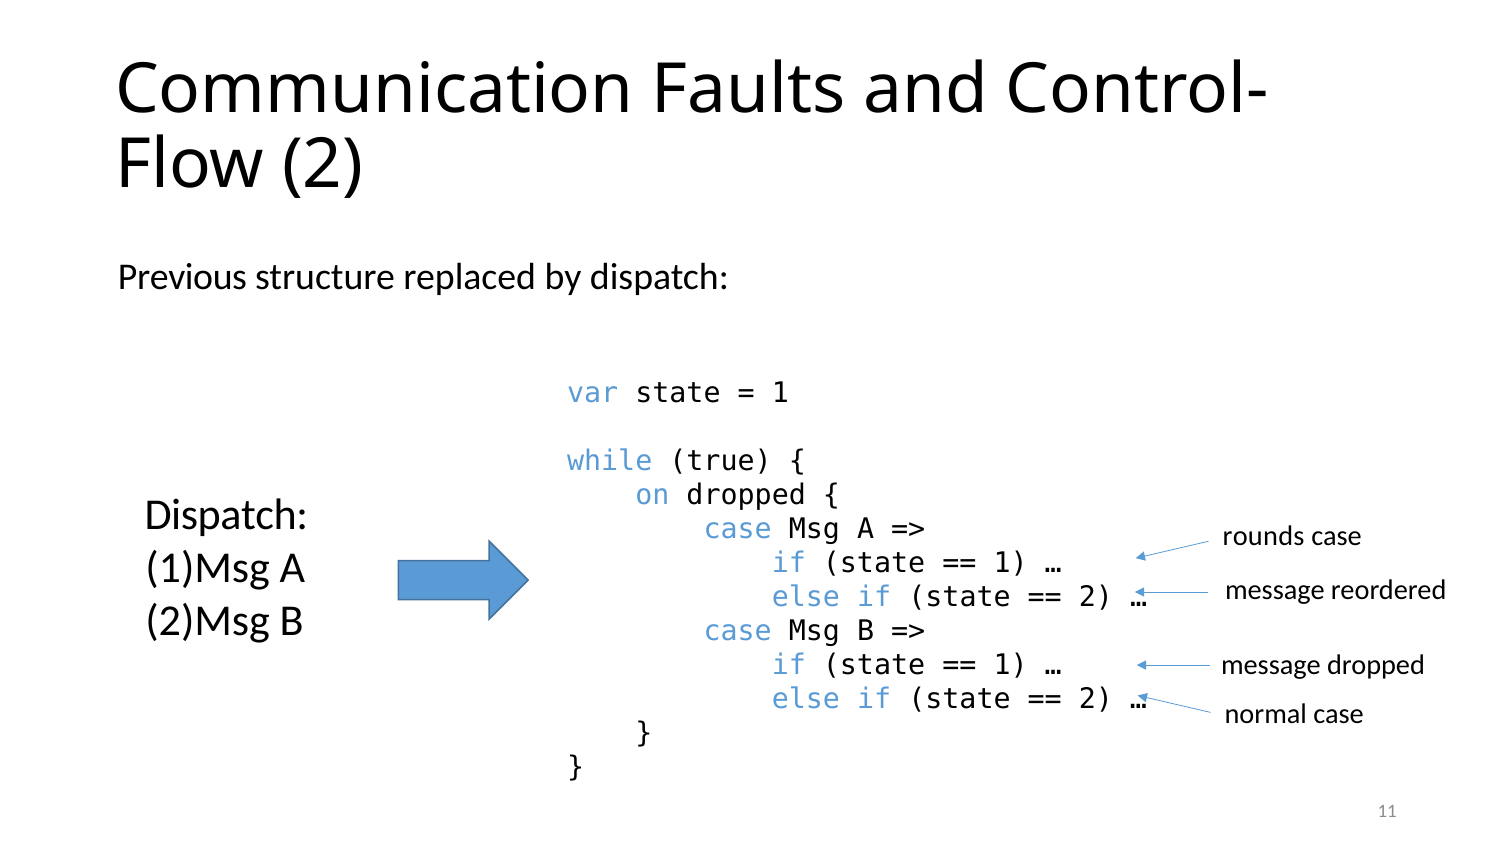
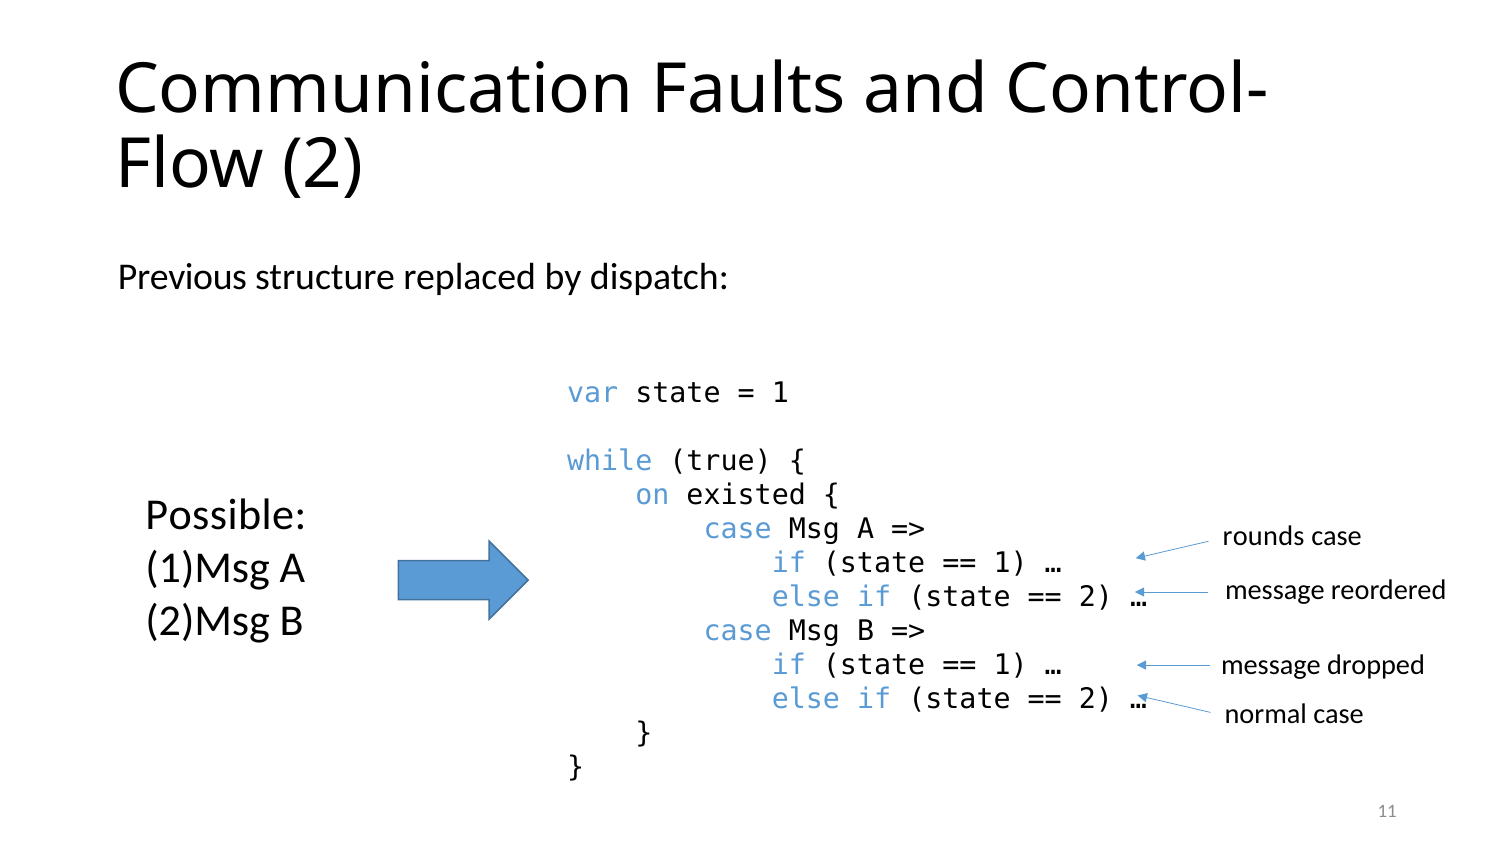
on dropped: dropped -> existed
Dispatch at (226, 515): Dispatch -> Possible
